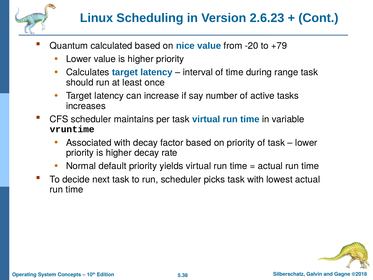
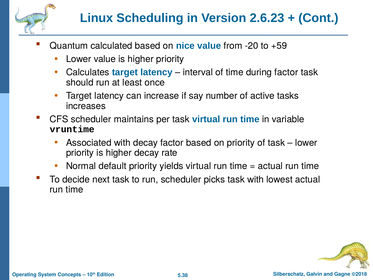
+79: +79 -> +59
during range: range -> factor
